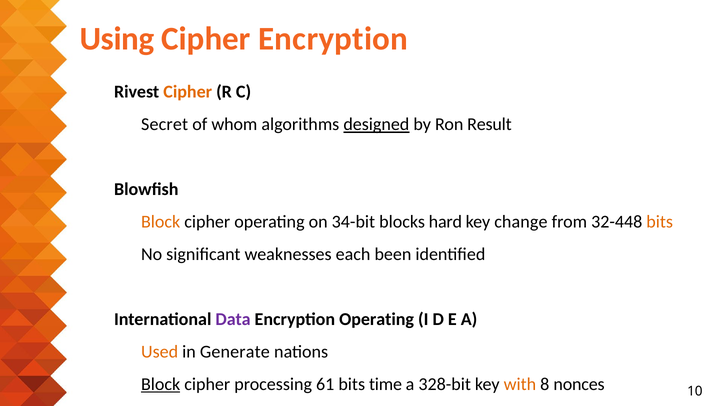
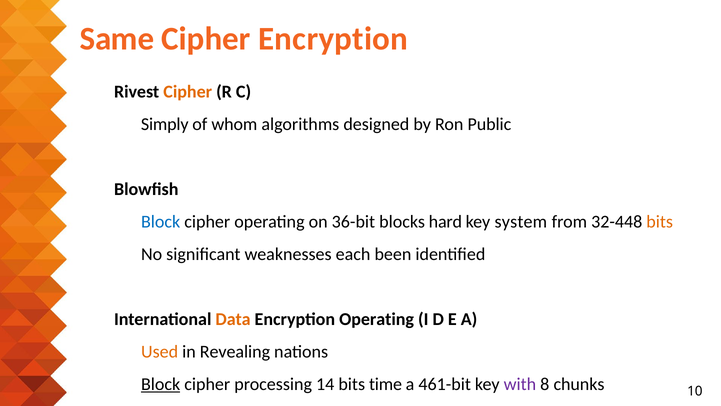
Using: Using -> Same
Secret: Secret -> Simply
designed underline: present -> none
Result: Result -> Public
Block at (161, 222) colour: orange -> blue
34-bit: 34-bit -> 36-bit
change: change -> system
Data colour: purple -> orange
Generate: Generate -> Revealing
61: 61 -> 14
328-bit: 328-bit -> 461-bit
with colour: orange -> purple
nonces: nonces -> chunks
